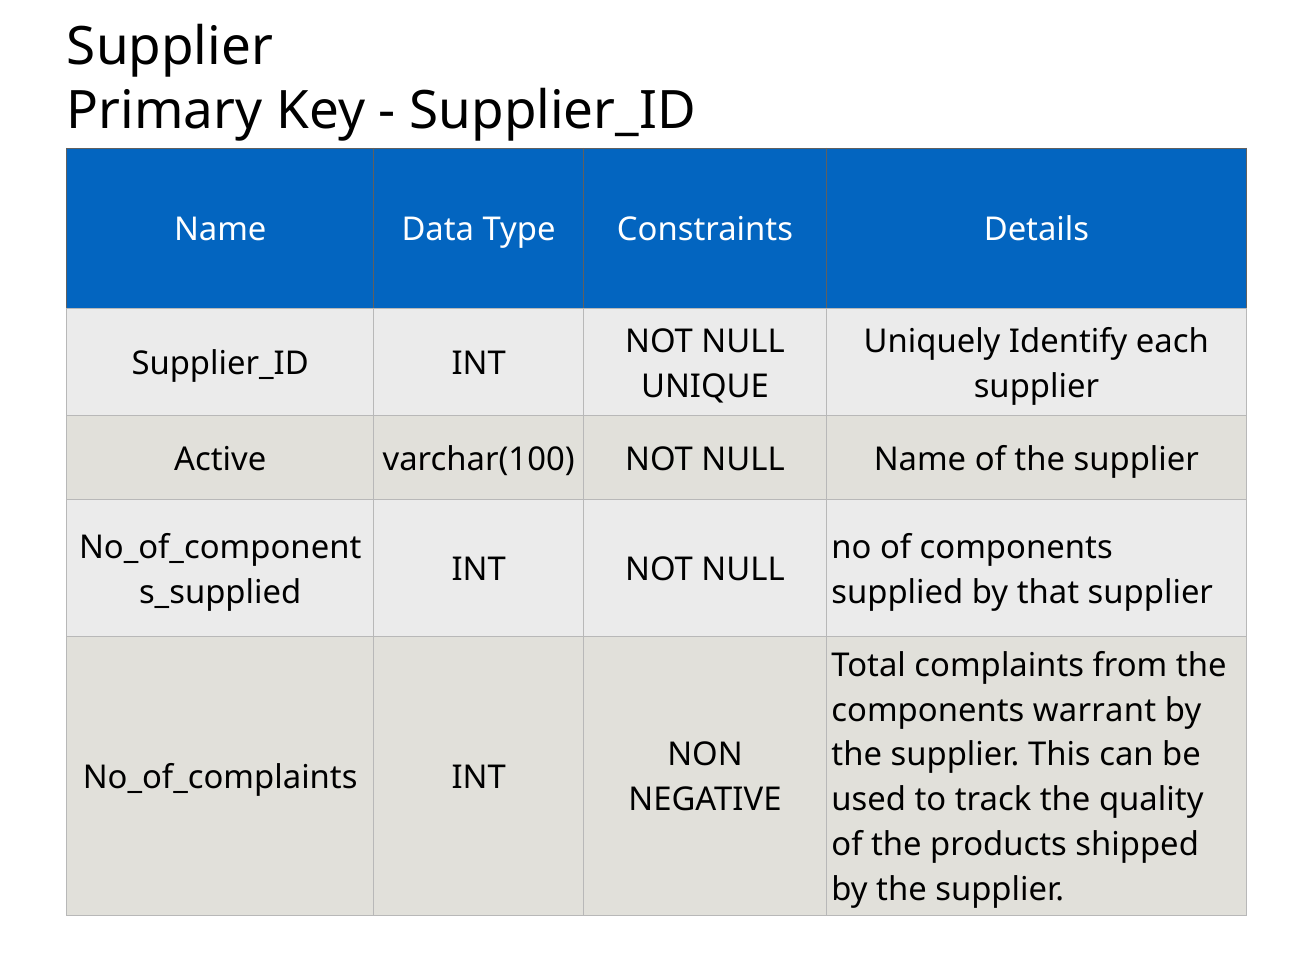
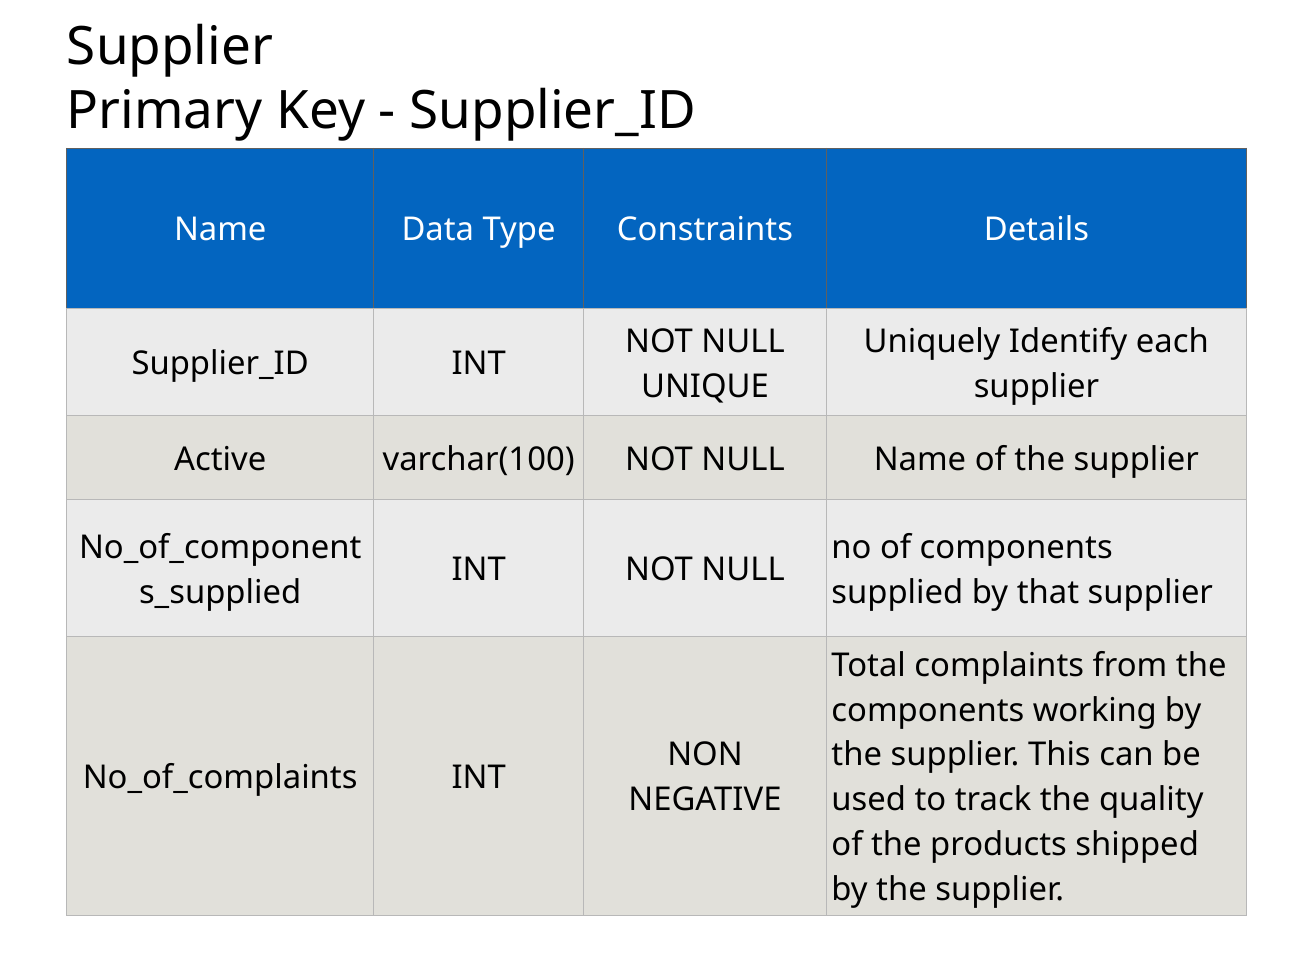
warrant: warrant -> working
